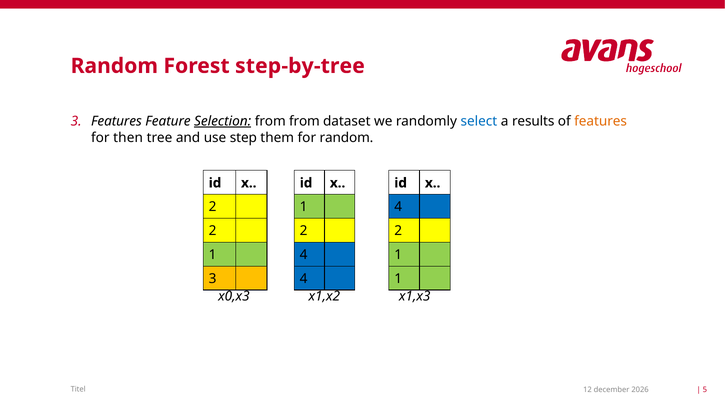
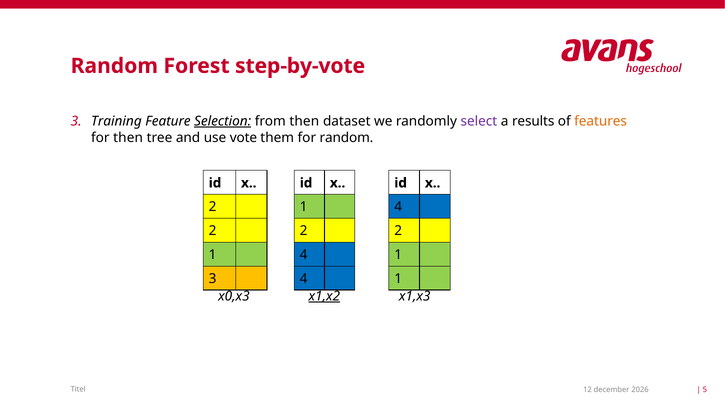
step-by-tree: step-by-tree -> step-by-vote
3 Features: Features -> Training
from from: from -> then
select colour: blue -> purple
step: step -> vote
x1,x2 underline: none -> present
